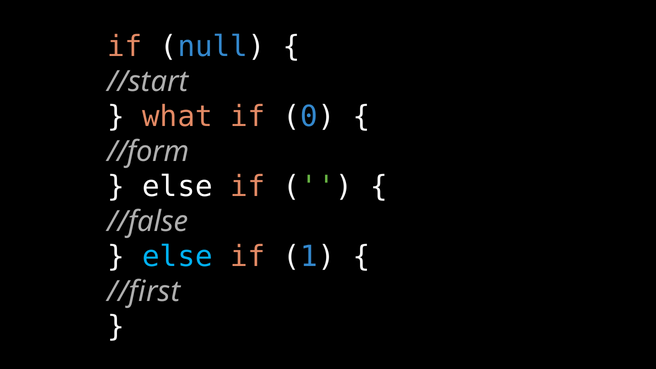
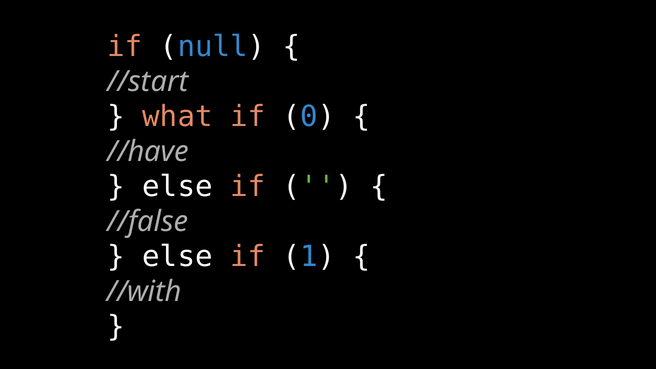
//form: //form -> //have
else at (178, 256) colour: light blue -> white
//first: //first -> //with
